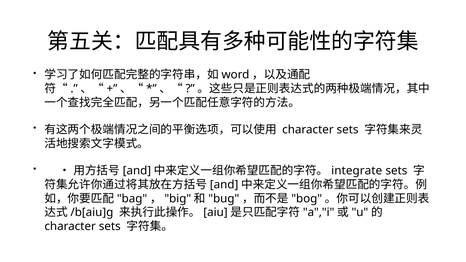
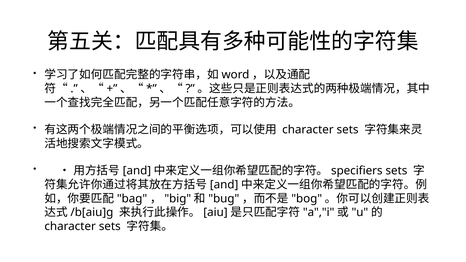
integrate: integrate -> specifiers
